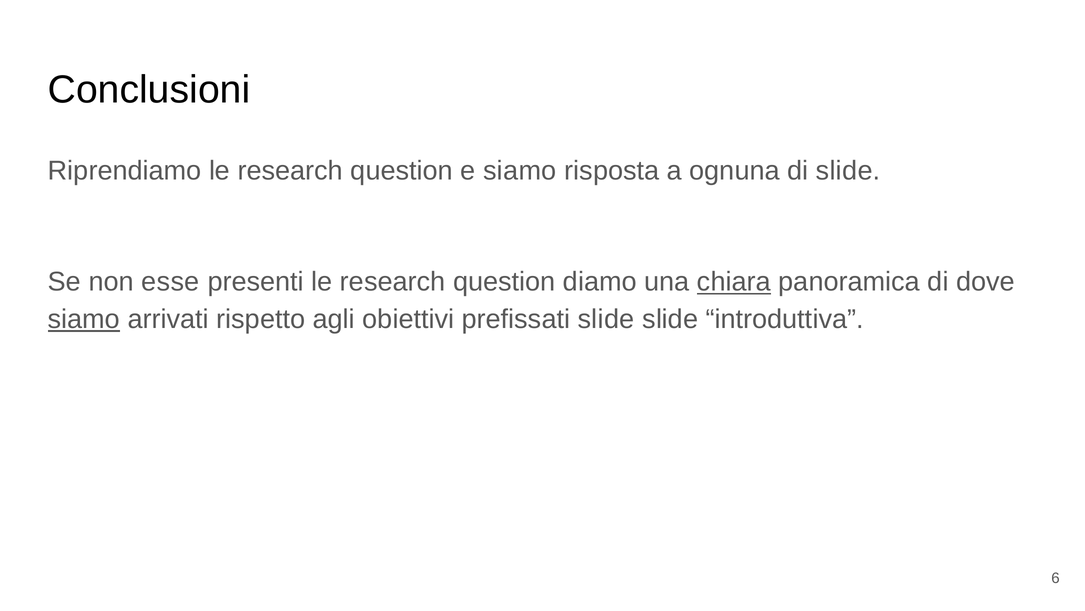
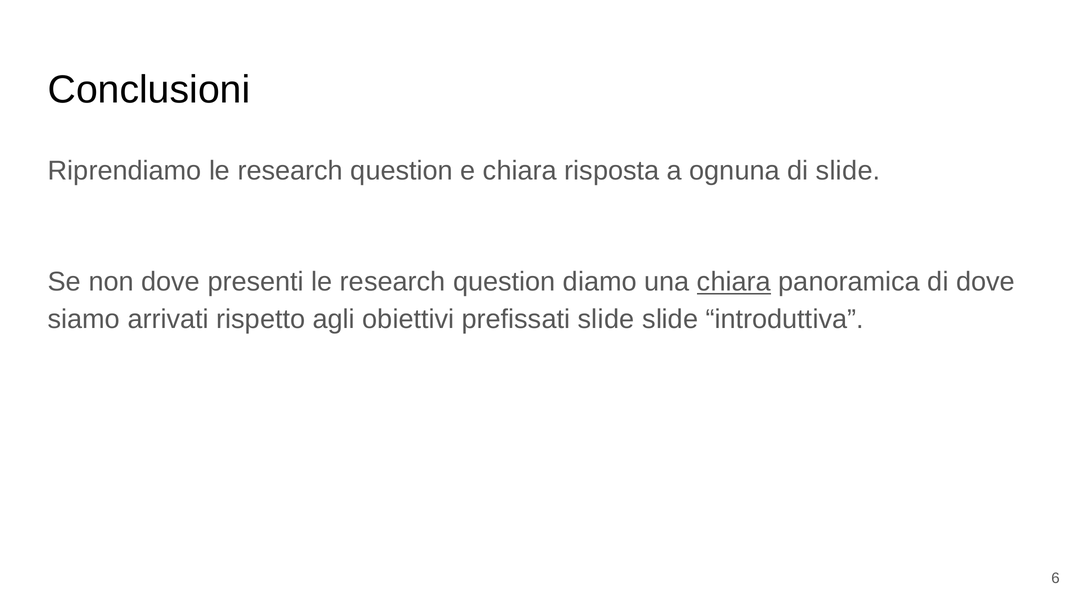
e siamo: siamo -> chiara
non esse: esse -> dove
siamo at (84, 319) underline: present -> none
